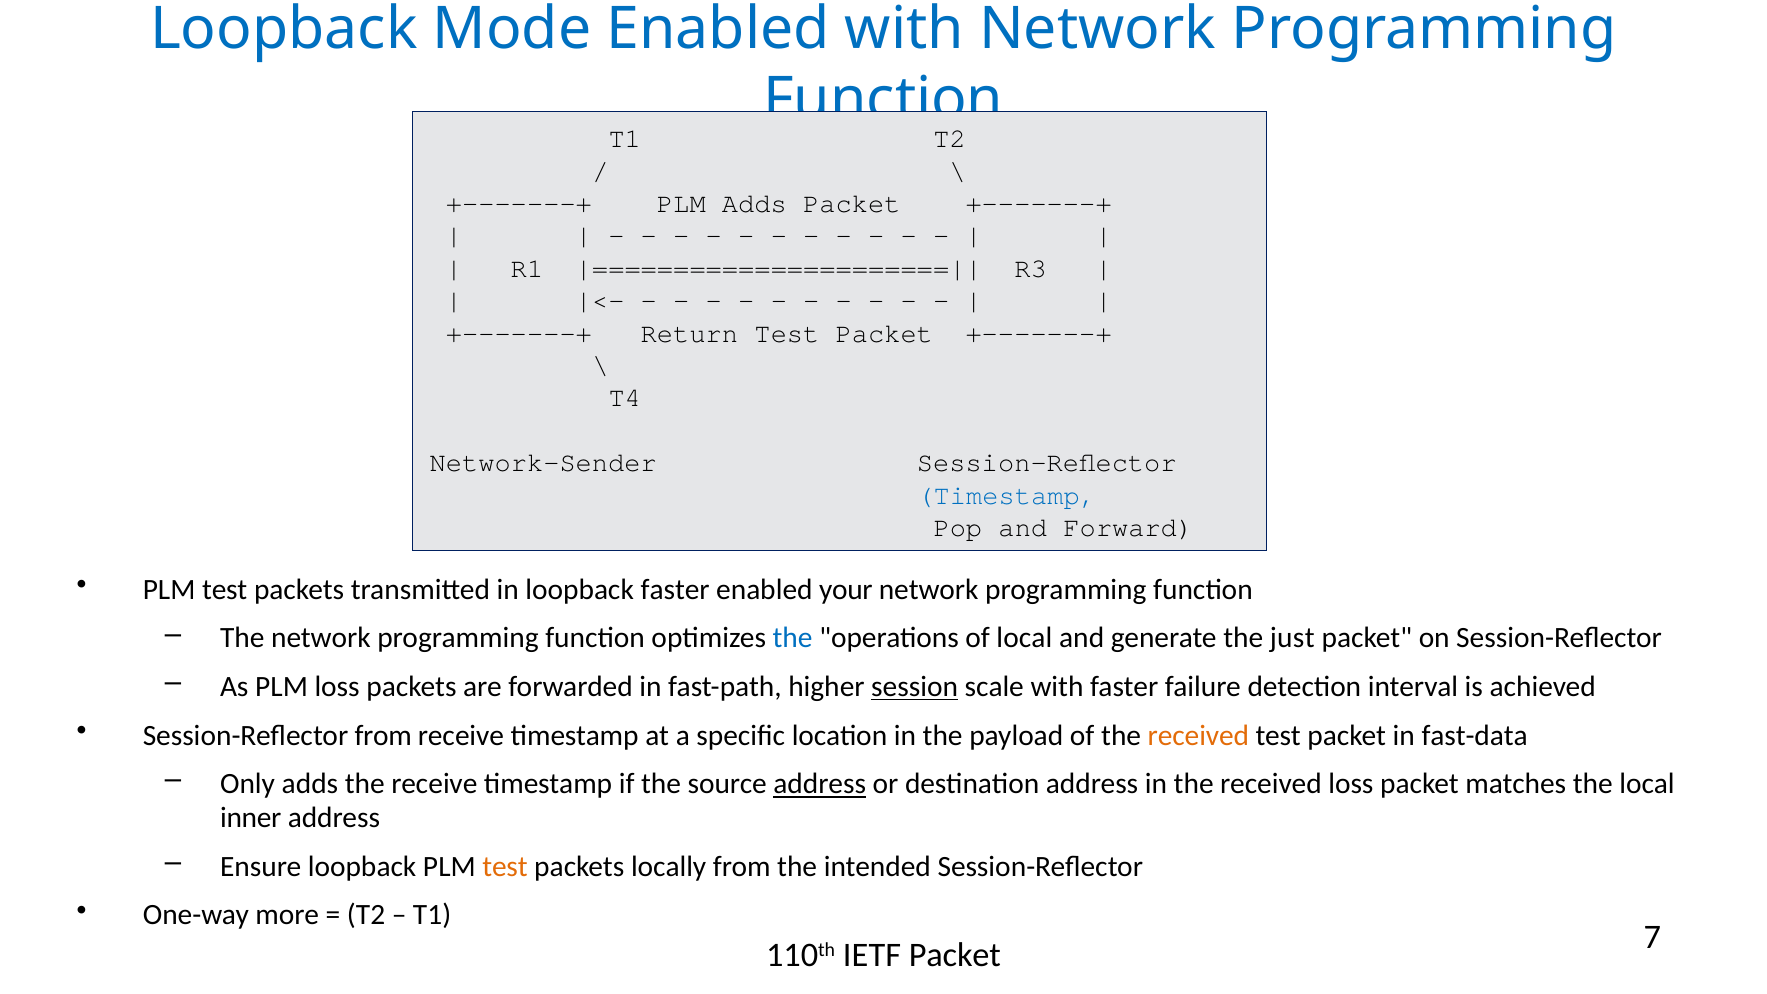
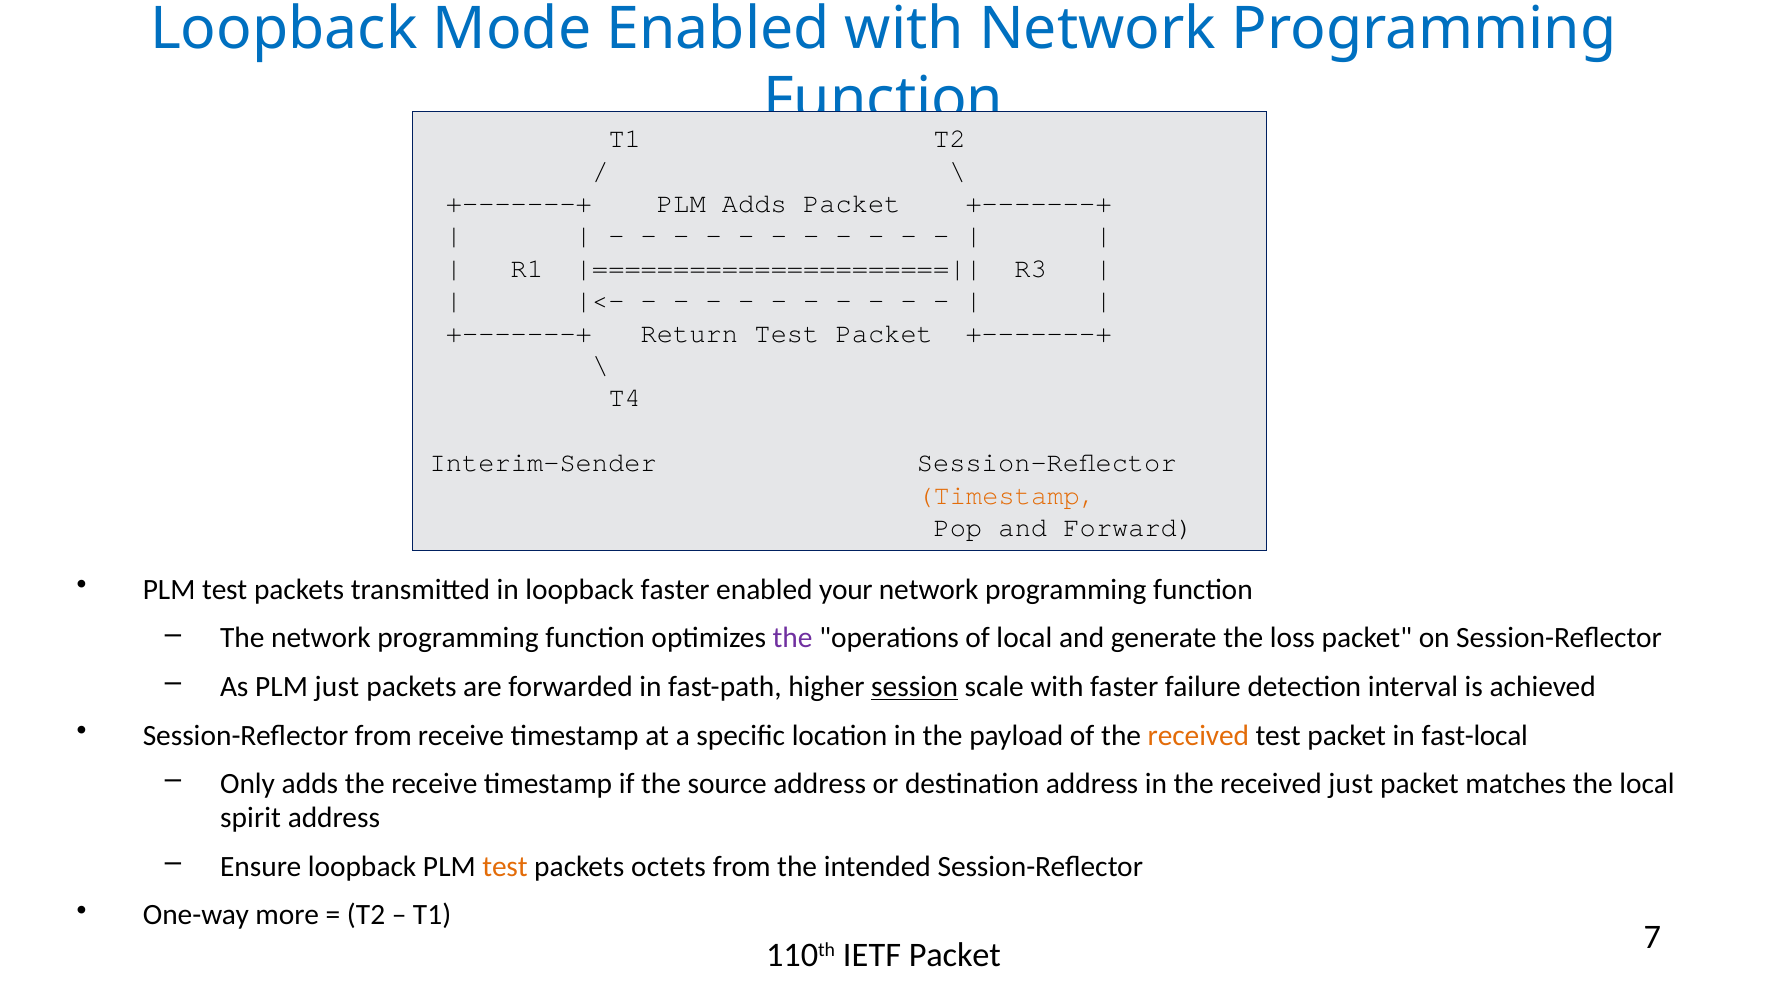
Network-Sender: Network-Sender -> Interim-Sender
Timestamp at (1007, 495) colour: blue -> orange
the at (793, 638) colour: blue -> purple
just: just -> loss
PLM loss: loss -> just
fast-data: fast-data -> fast-local
address at (820, 784) underline: present -> none
received loss: loss -> just
inner: inner -> spirit
locally: locally -> octets
